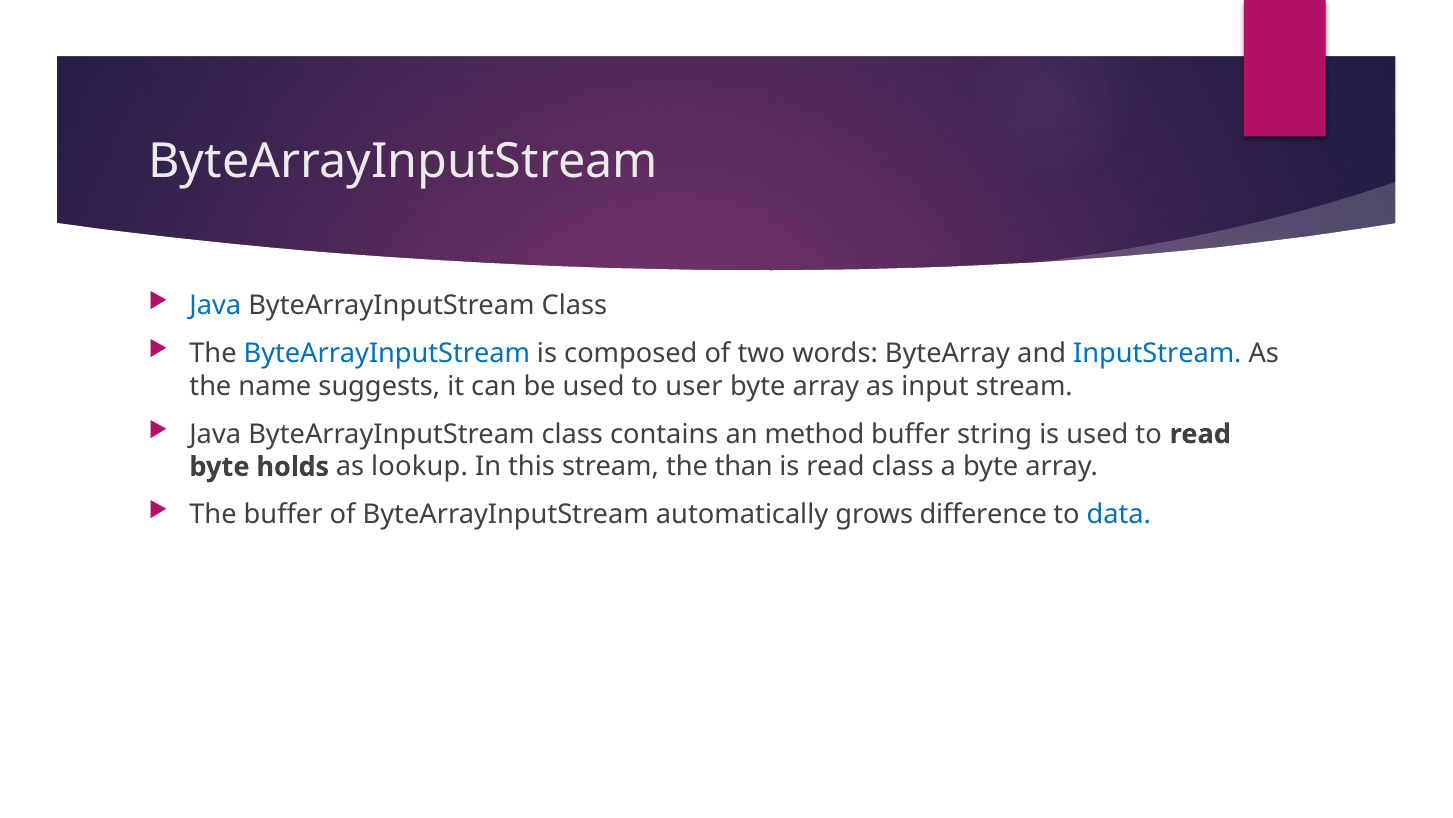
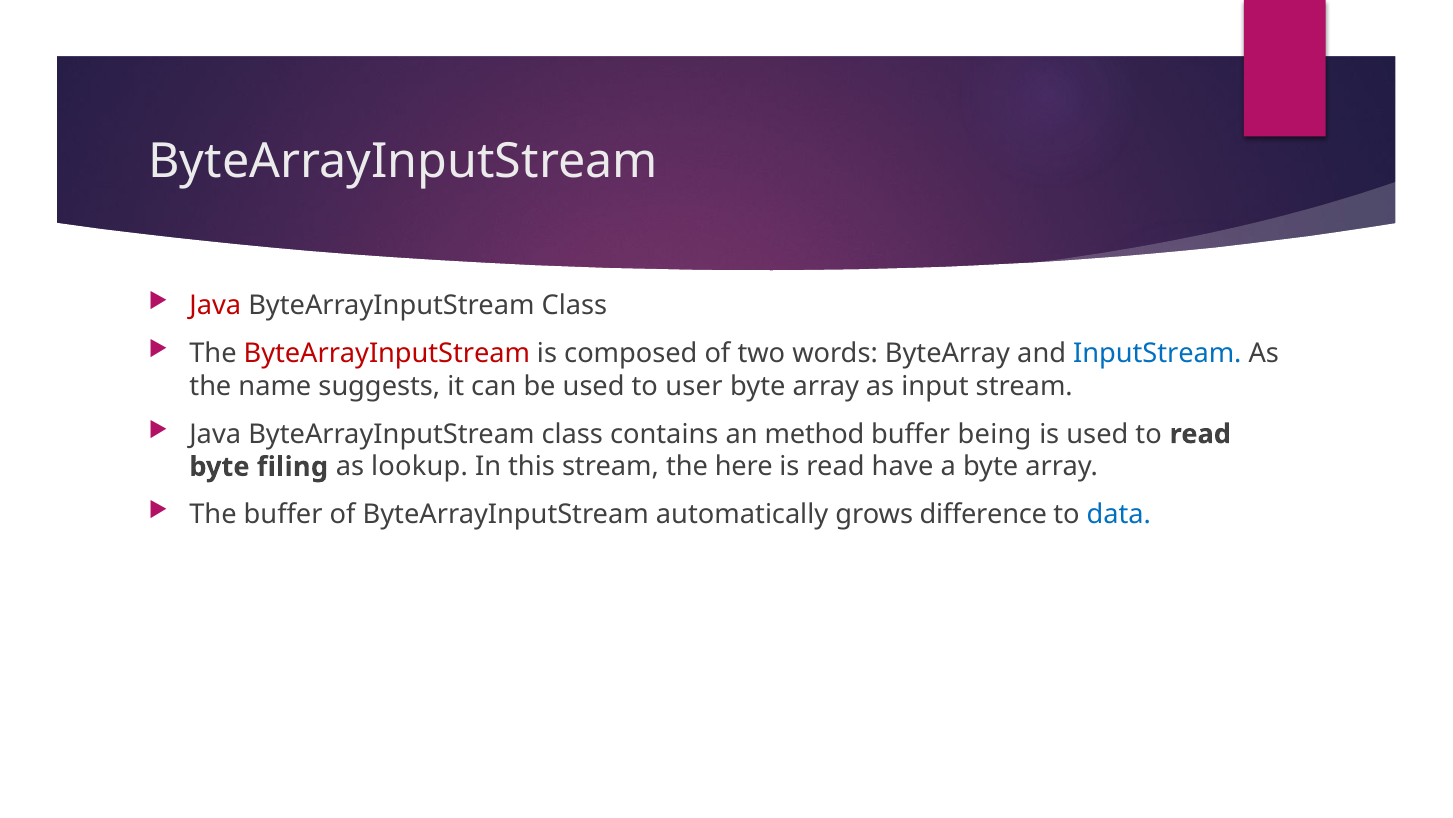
Java at (215, 305) colour: blue -> red
ByteArrayInputStream at (387, 353) colour: blue -> red
string: string -> being
holds: holds -> filing
than: than -> here
read class: class -> have
